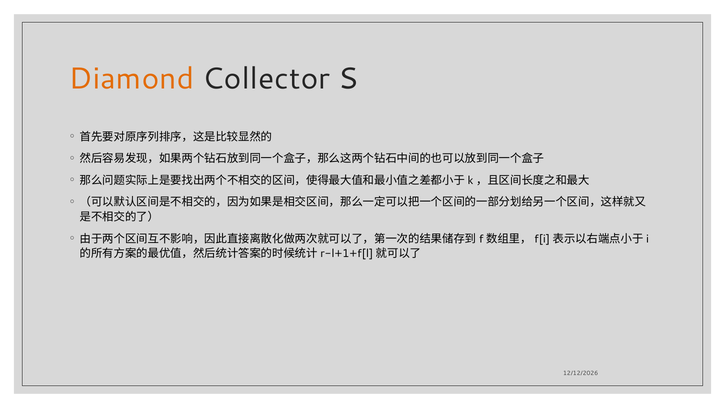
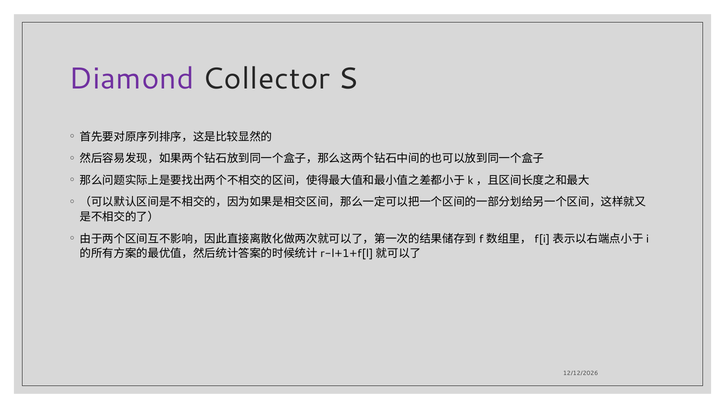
Diamond colour: orange -> purple
